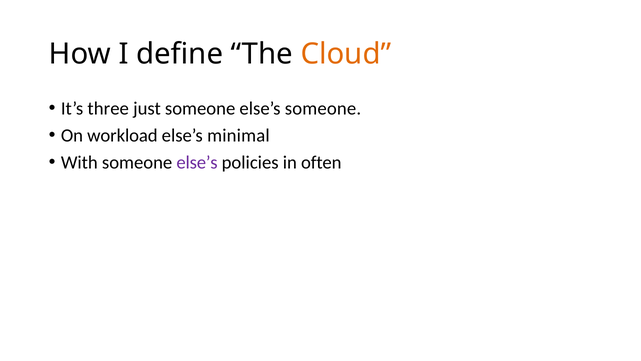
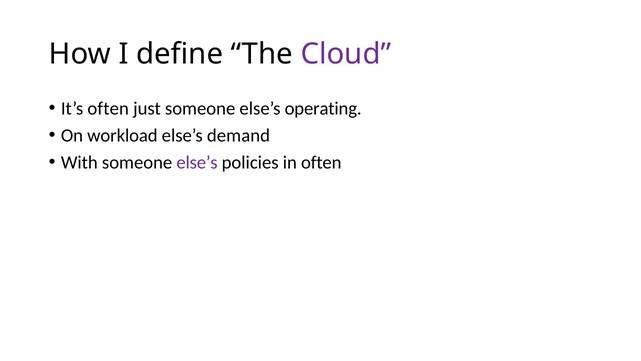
Cloud colour: orange -> purple
It’s three: three -> often
else’s someone: someone -> operating
minimal: minimal -> demand
